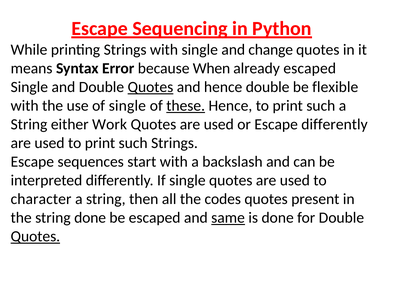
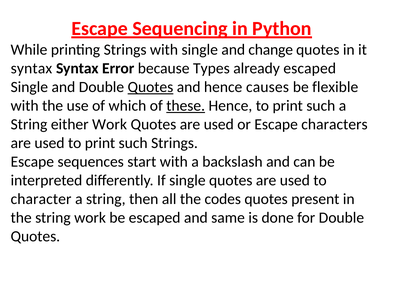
means at (32, 68): means -> syntax
When: When -> Types
hence double: double -> causes
of single: single -> which
Escape differently: differently -> characters
string done: done -> work
same underline: present -> none
Quotes at (35, 236) underline: present -> none
